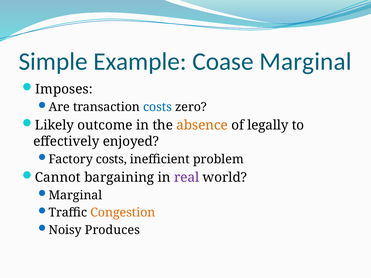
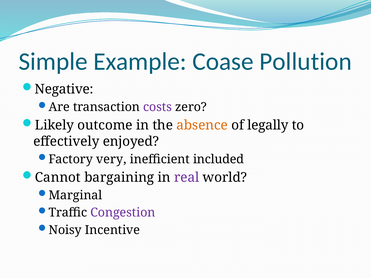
Coase Marginal: Marginal -> Pollution
Imposes: Imposes -> Negative
costs at (158, 107) colour: blue -> purple
Factory costs: costs -> very
problem: problem -> included
Congestion colour: orange -> purple
Produces: Produces -> Incentive
